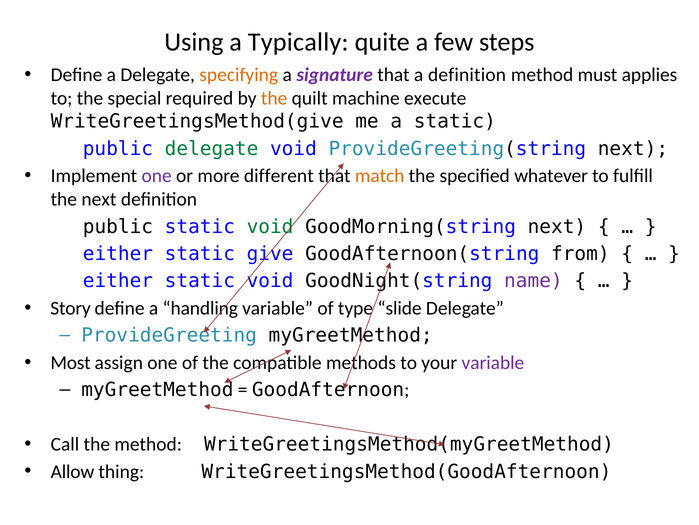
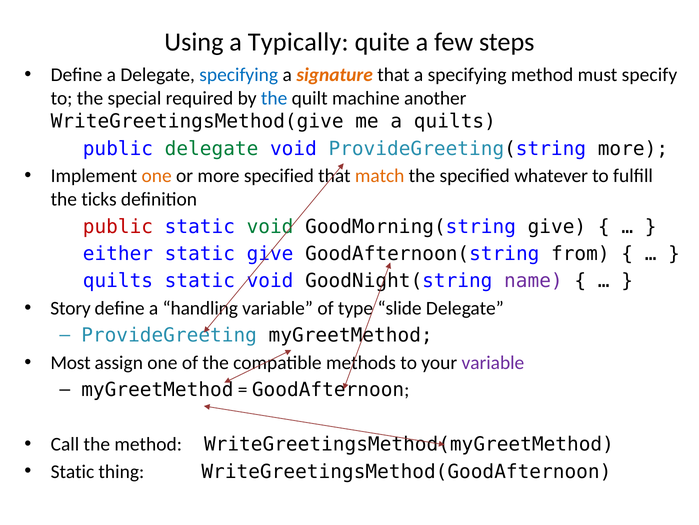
specifying at (239, 75) colour: orange -> blue
signature colour: purple -> orange
a definition: definition -> specifying
applies: applies -> specify
the at (274, 98) colour: orange -> blue
execute: execute -> another
a static: static -> quilts
ProvideGreeting(string next: next -> more
one at (157, 176) colour: purple -> orange
more different: different -> specified
the next: next -> ticks
public at (118, 226) colour: black -> red
GoodMorning(string next: next -> give
either at (118, 281): either -> quilts
Allow at (72, 471): Allow -> Static
